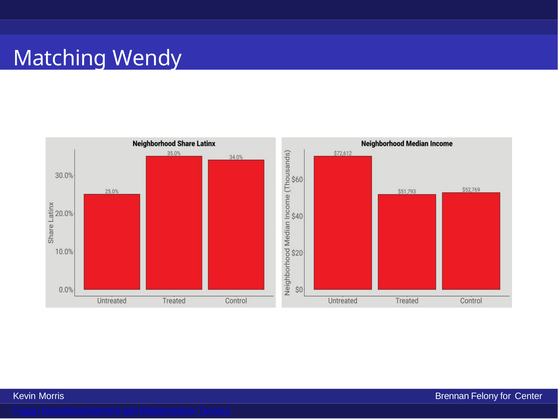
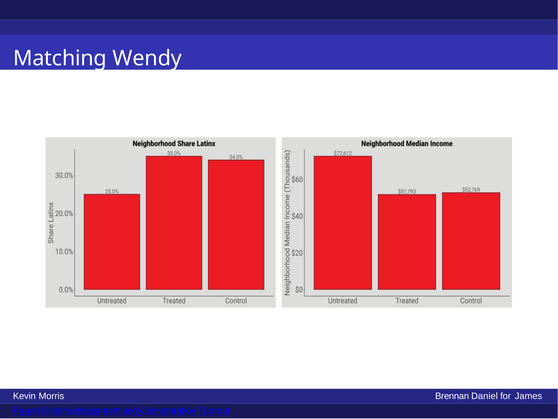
Felony: Felony -> Daniel
Center: Center -> James
Misdemeanor: Misdemeanor -> Concentration
